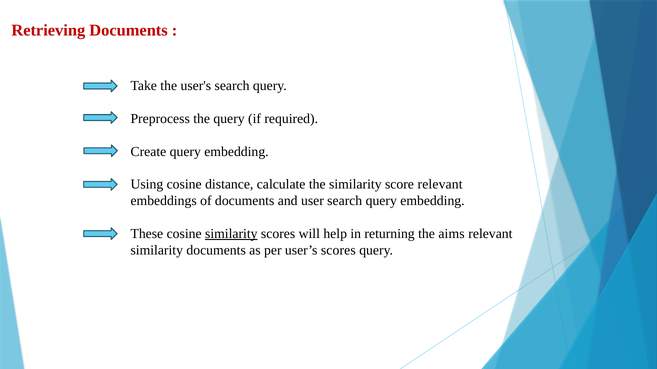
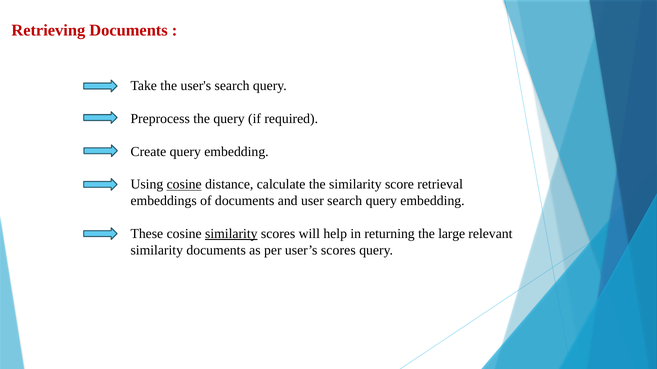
cosine at (184, 185) underline: none -> present
score relevant: relevant -> retrieval
aims: aims -> large
